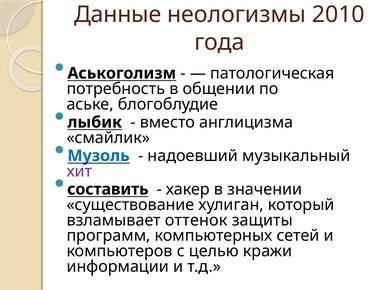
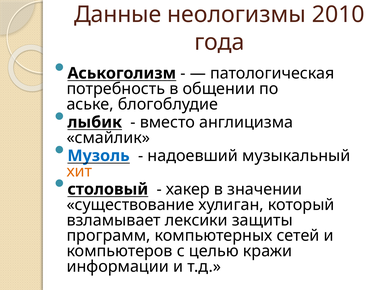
хит colour: purple -> orange
составить: составить -> столовый
оттенок: оттенок -> лексики
